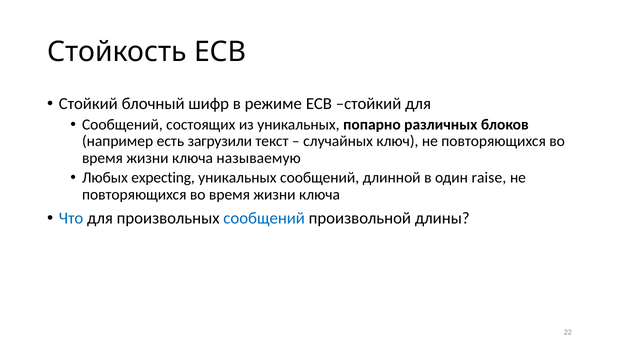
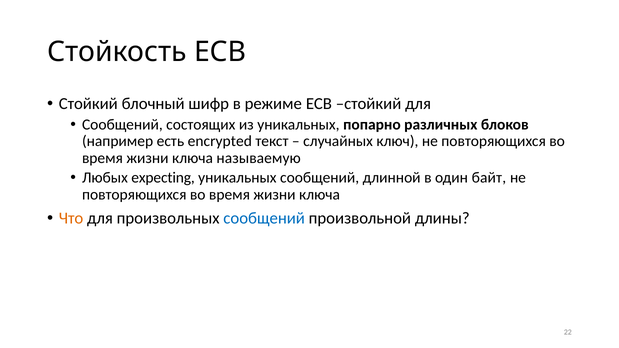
загрузили: загрузили -> encrypted
raise: raise -> байт
Что colour: blue -> orange
